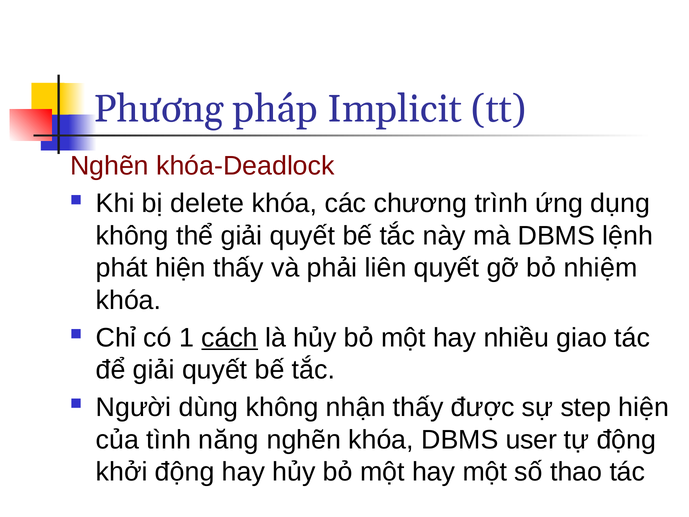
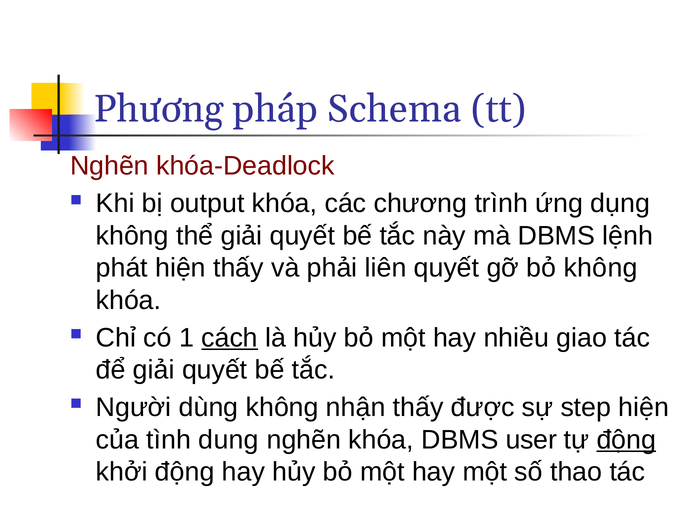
Implicit: Implicit -> Schema
delete: delete -> output
bỏ nhiệm: nhiệm -> không
năng: năng -> dung
động at (626, 439) underline: none -> present
